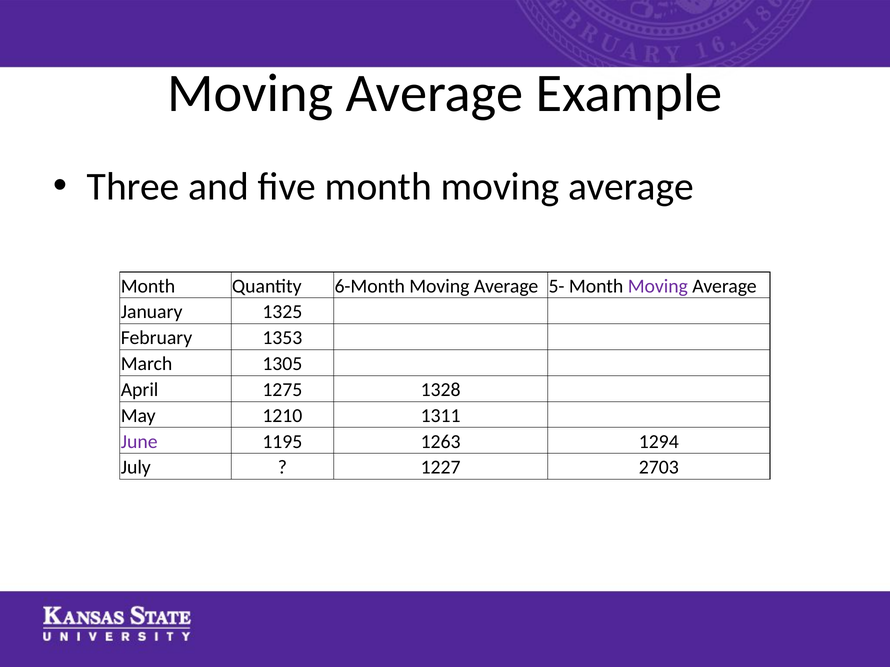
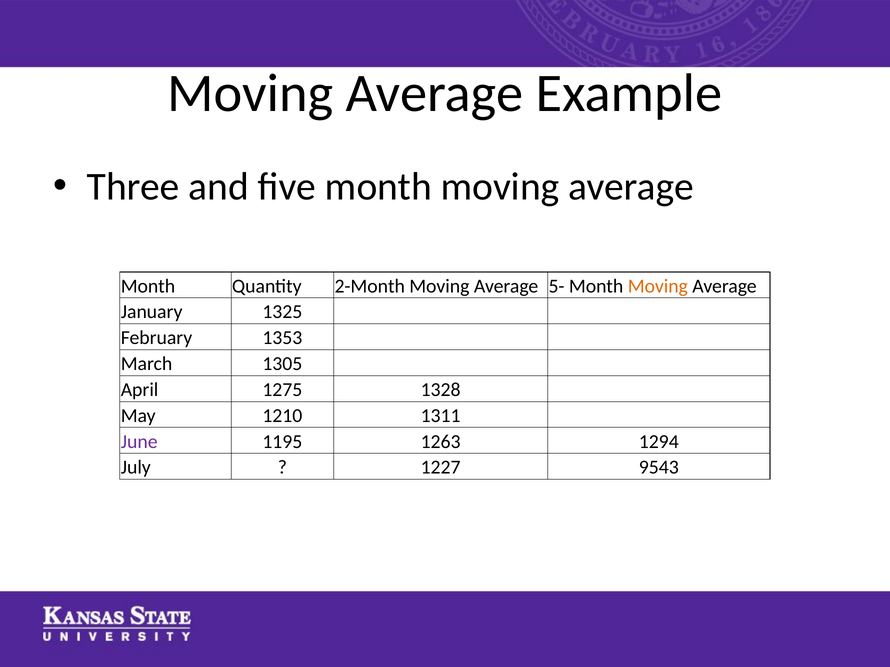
6-Month: 6-Month -> 2-Month
Moving at (658, 286) colour: purple -> orange
2703: 2703 -> 9543
